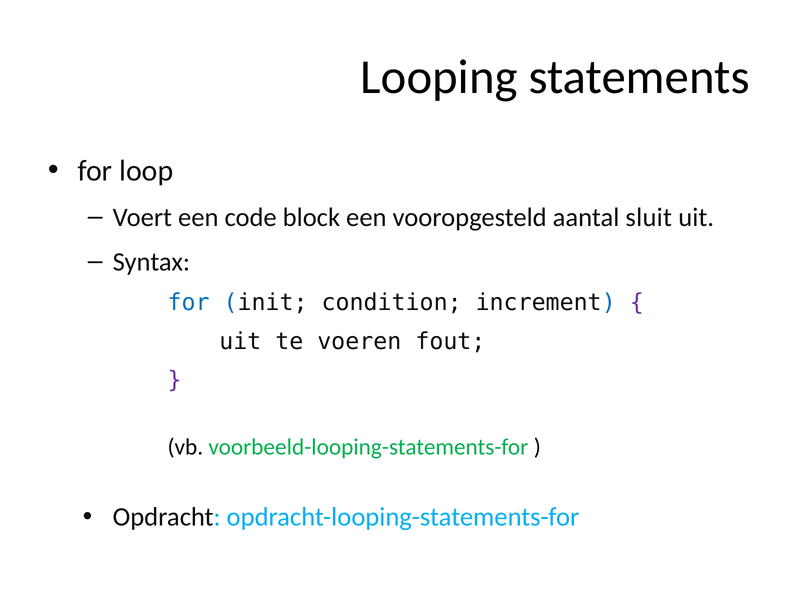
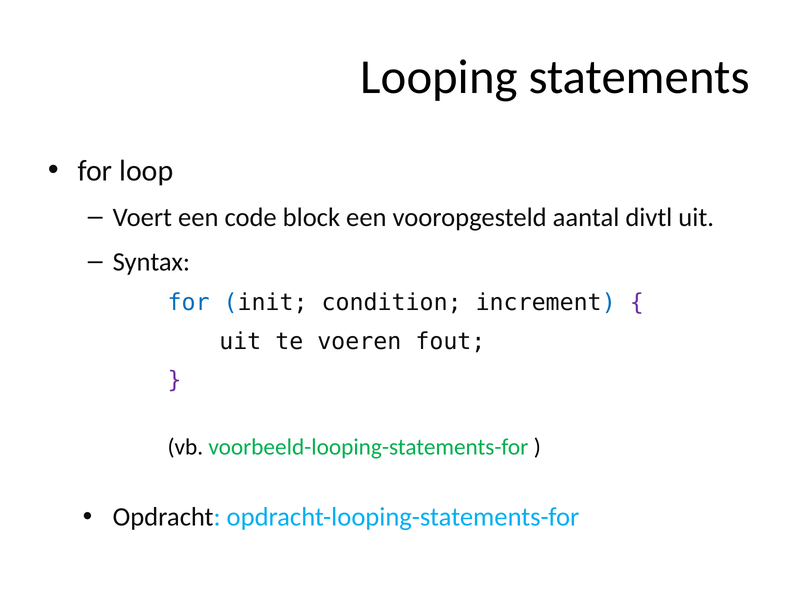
sluit: sluit -> divtl
